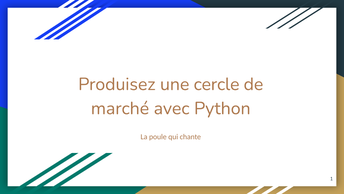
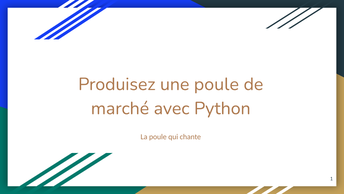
une cercle: cercle -> poule
